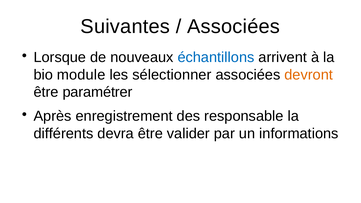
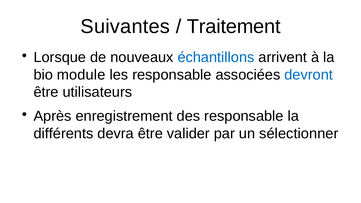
Associées at (234, 26): Associées -> Traitement
les sélectionner: sélectionner -> responsable
devront colour: orange -> blue
paramétrer: paramétrer -> utilisateurs
informations: informations -> sélectionner
